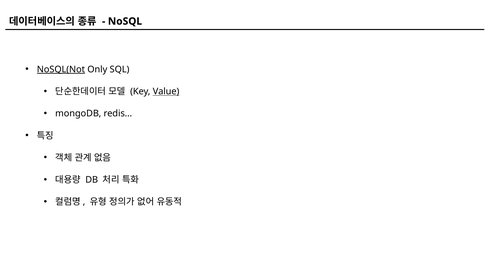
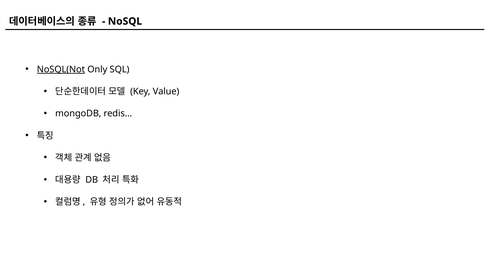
Value underline: present -> none
